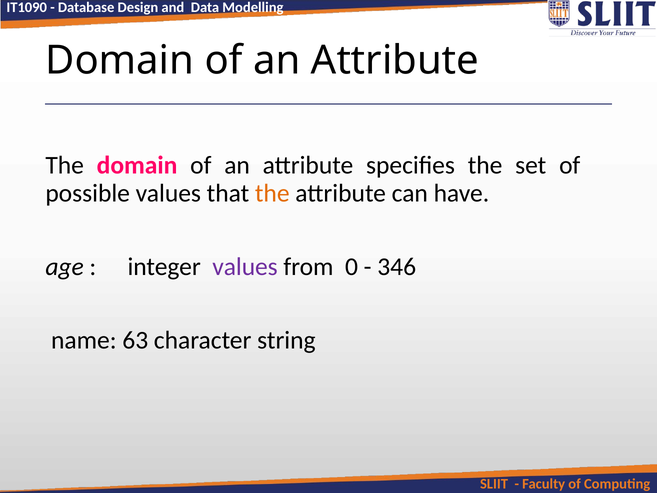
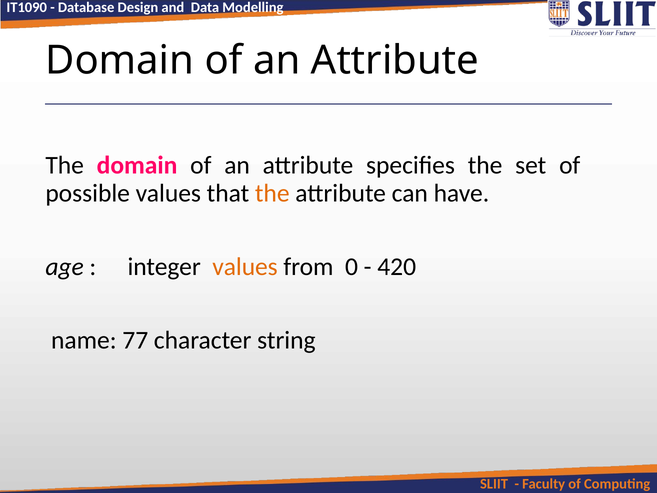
values at (245, 266) colour: purple -> orange
346: 346 -> 420
63: 63 -> 77
